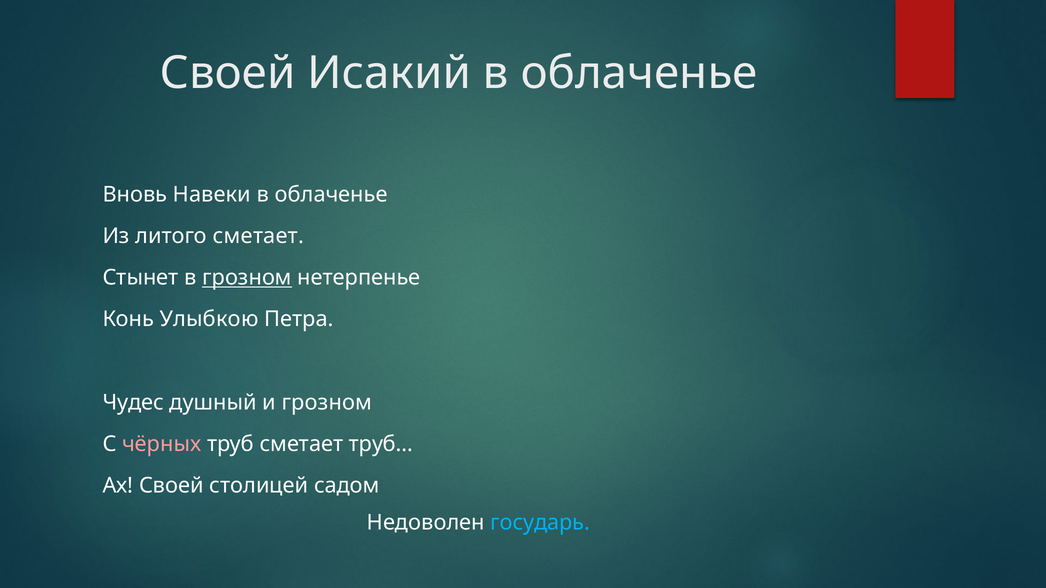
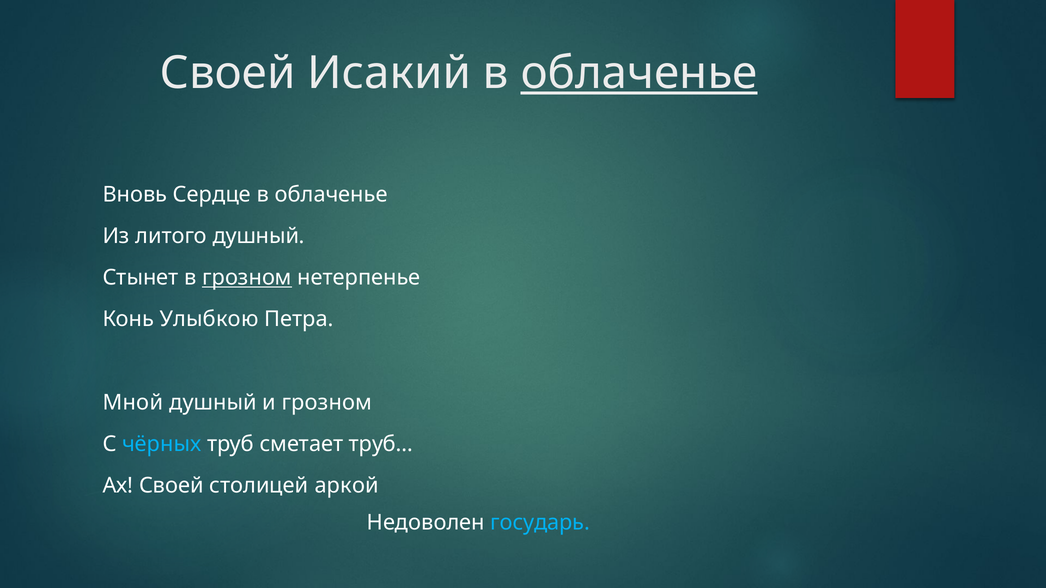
облаченье at (639, 73) underline: none -> present
Навеки: Навеки -> Сердце
литого сметает: сметает -> душный
Чудес: Чудес -> Мной
чёрных colour: pink -> light blue
садом: садом -> аркой
